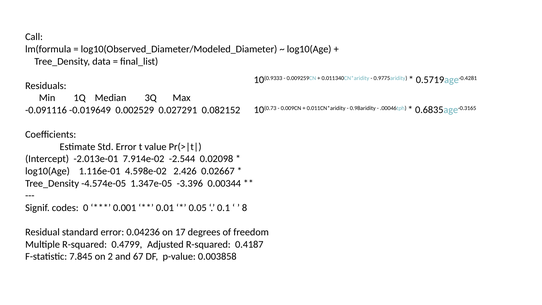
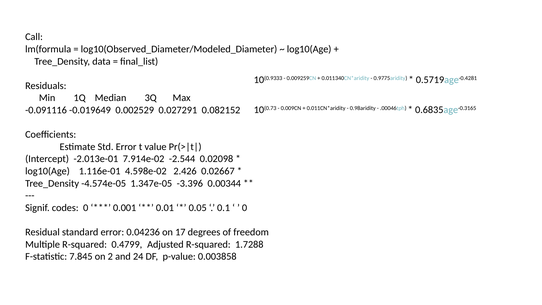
8 at (245, 208): 8 -> 0
0.4187: 0.4187 -> 1.7288
67: 67 -> 24
